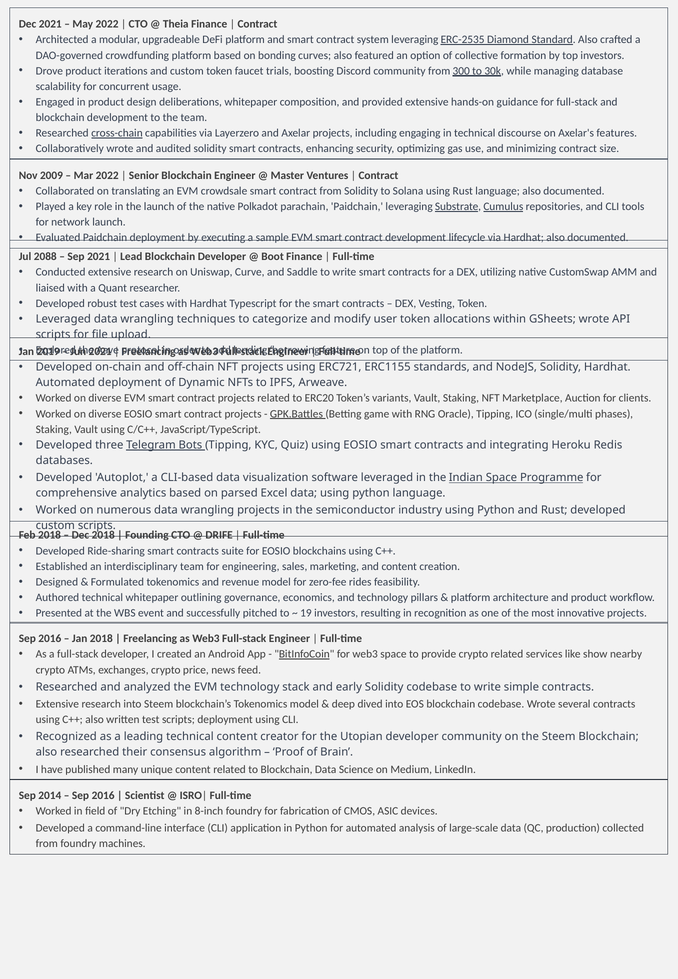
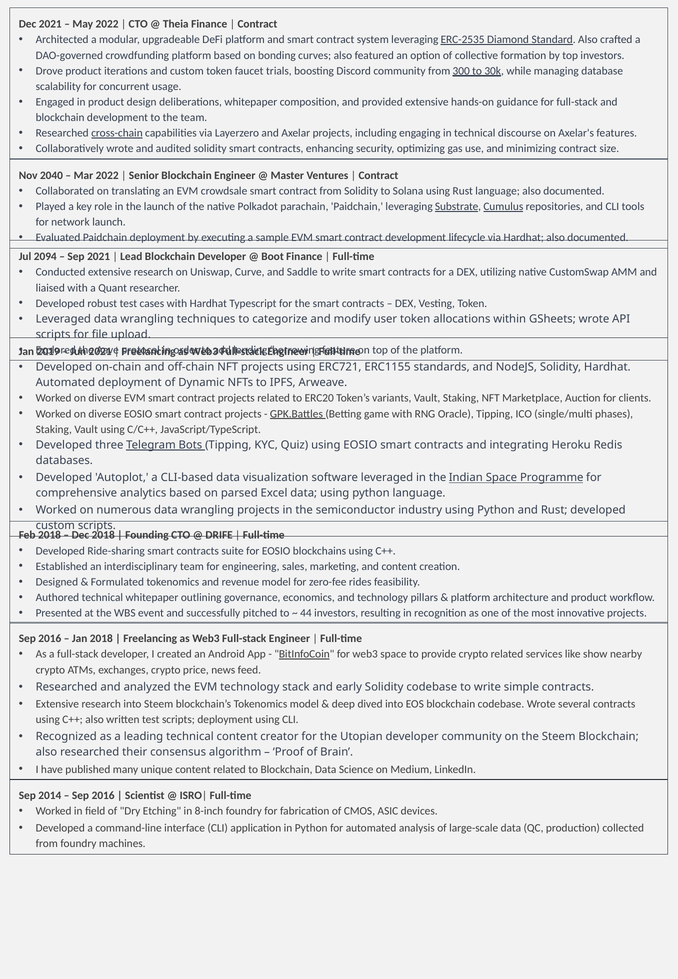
2009: 2009 -> 2040
2088: 2088 -> 2094
19: 19 -> 44
